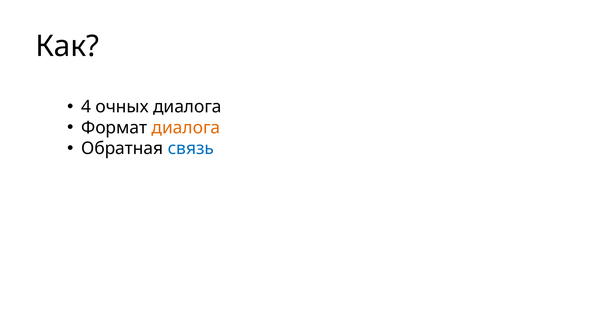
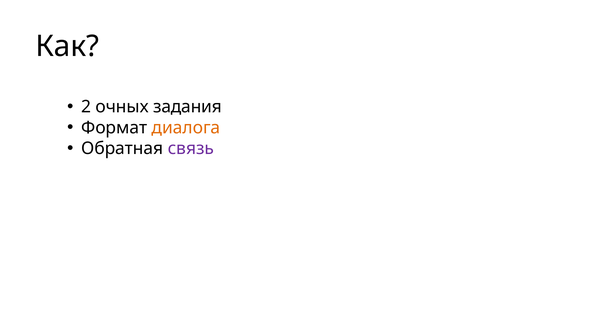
4: 4 -> 2
очных диалога: диалога -> задания
связь colour: blue -> purple
